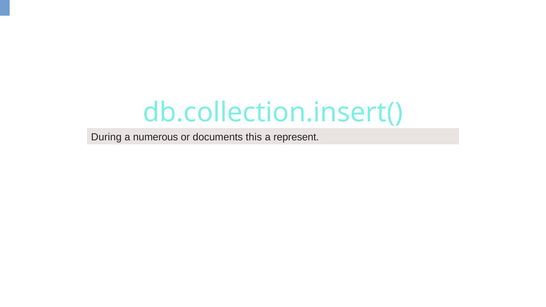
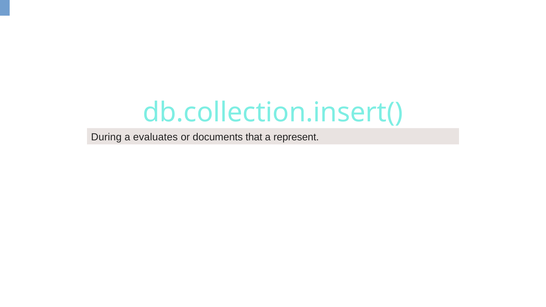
numerous: numerous -> evaluates
this: this -> that
